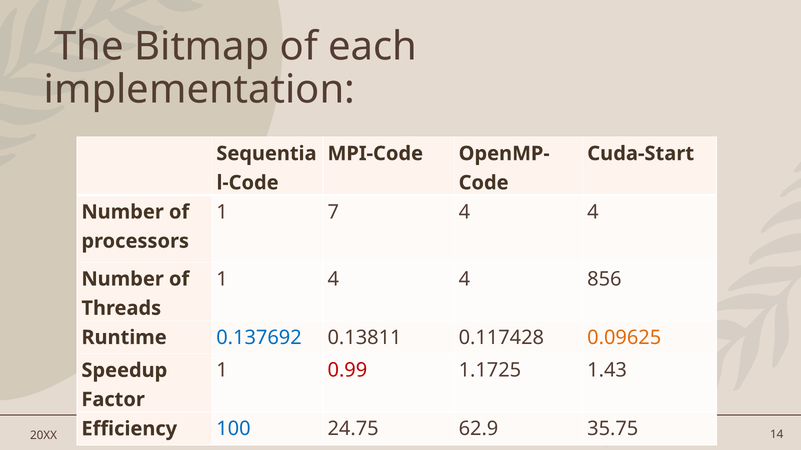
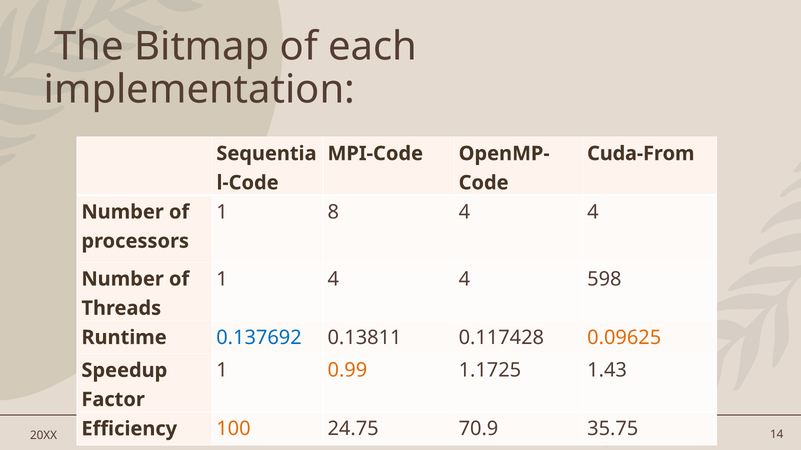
Cuda-Start: Cuda-Start -> Cuda-From
7: 7 -> 8
856: 856 -> 598
0.99 colour: red -> orange
100 colour: blue -> orange
62.9: 62.9 -> 70.9
